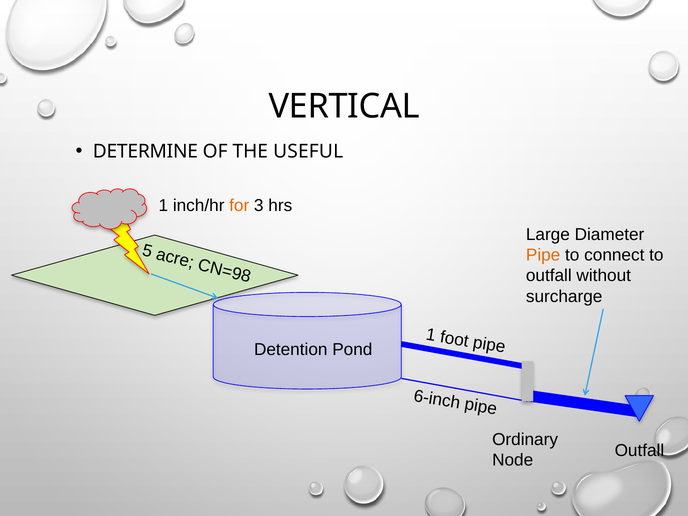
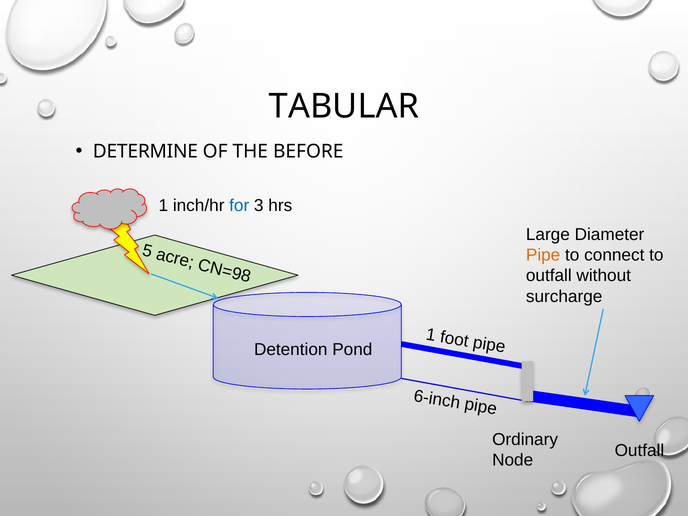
VERTICAL: VERTICAL -> TABULAR
USEFUL: USEFUL -> BEFORE
for colour: orange -> blue
